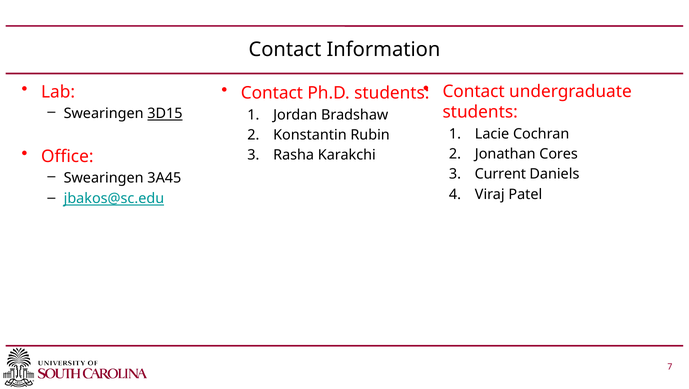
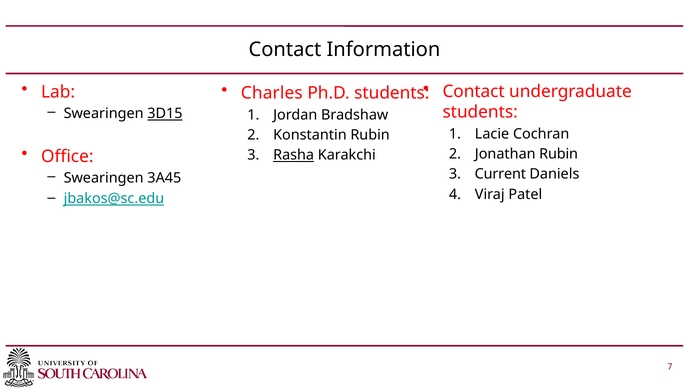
Contact at (272, 93): Contact -> Charles
Jonathan Cores: Cores -> Rubin
Rasha underline: none -> present
